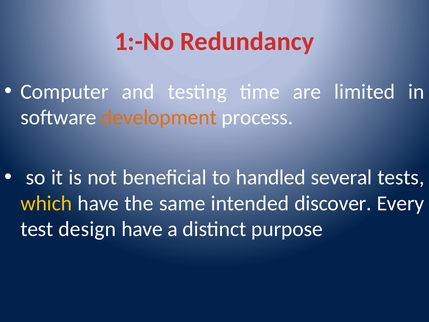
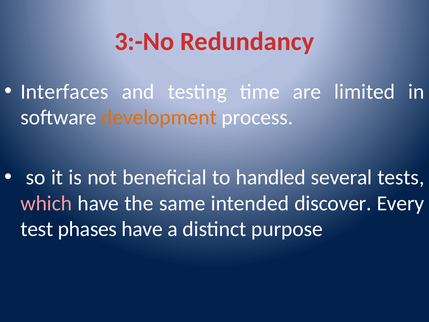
1:-No: 1:-No -> 3:-No
Computer: Computer -> Interfaces
which colour: yellow -> pink
design: design -> phases
